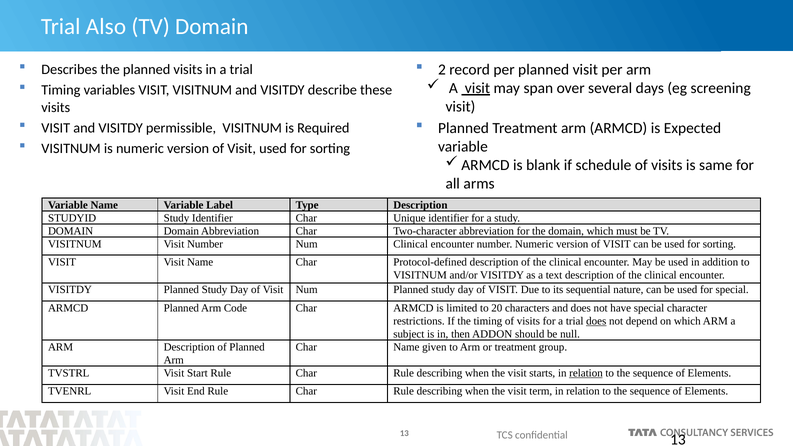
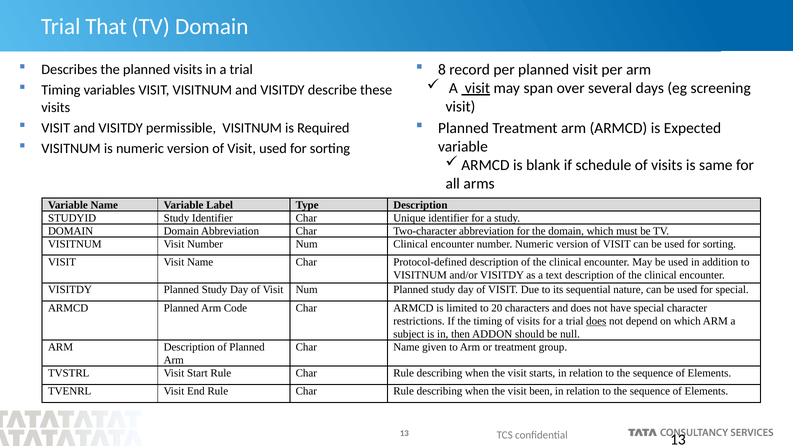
Also: Also -> That
2: 2 -> 8
relation at (586, 373) underline: present -> none
term: term -> been
